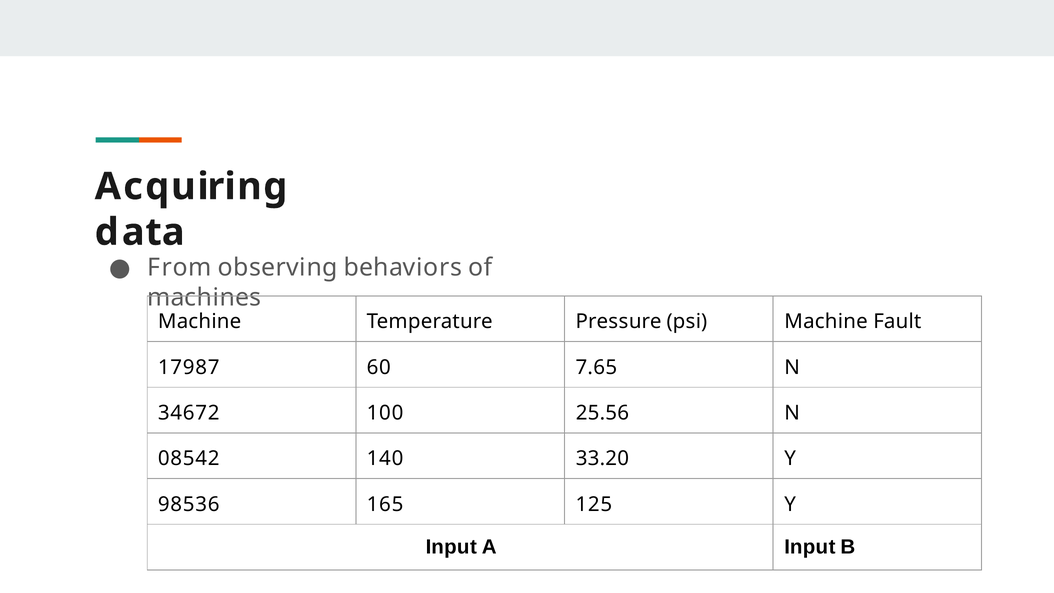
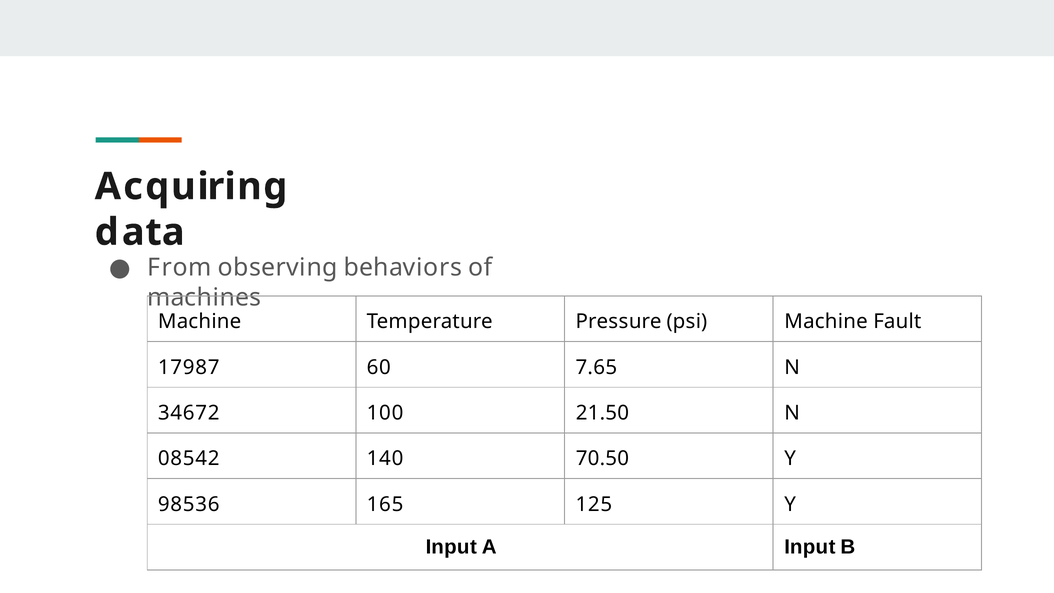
25.56: 25.56 -> 21.50
33.20: 33.20 -> 70.50
